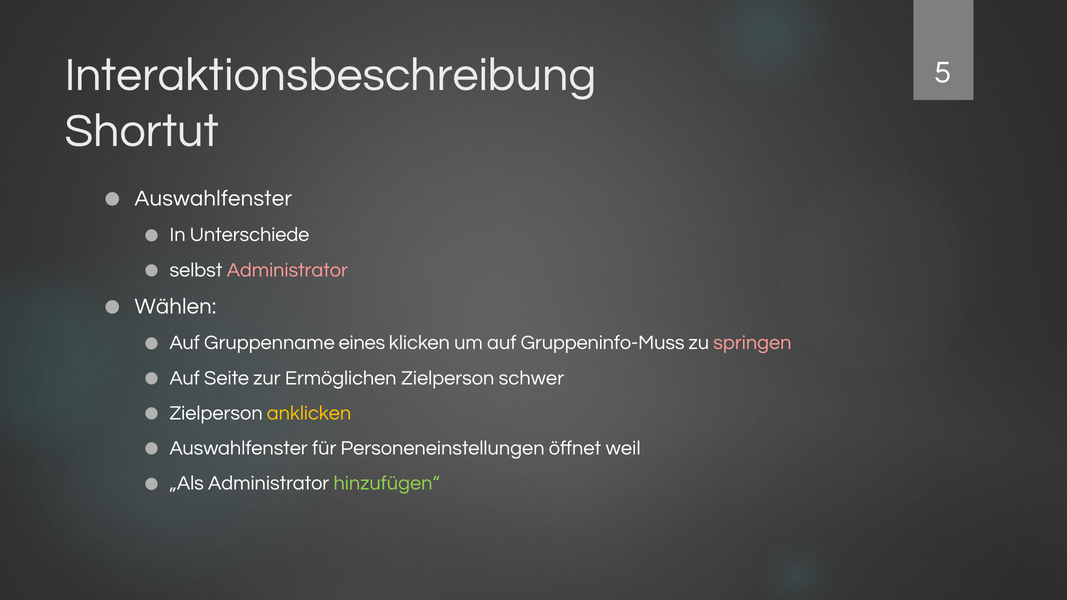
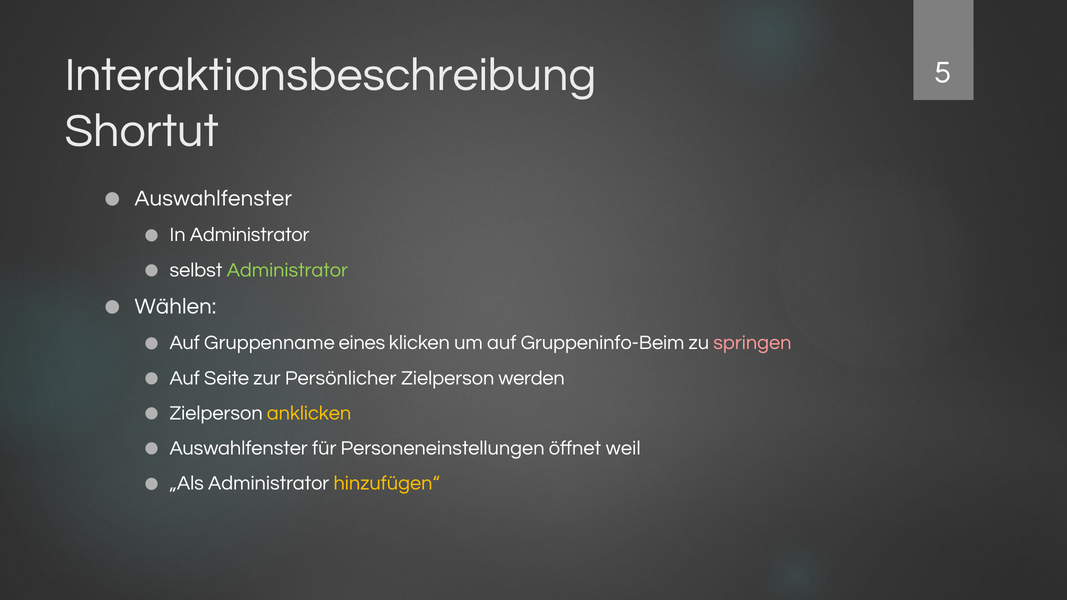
In Unterschiede: Unterschiede -> Administrator
Administrator at (287, 270) colour: pink -> light green
Gruppeninfo-Muss: Gruppeninfo-Muss -> Gruppeninfo-Beim
Ermöglichen: Ermöglichen -> Persönlicher
schwer: schwer -> werden
hinzufügen“ colour: light green -> yellow
